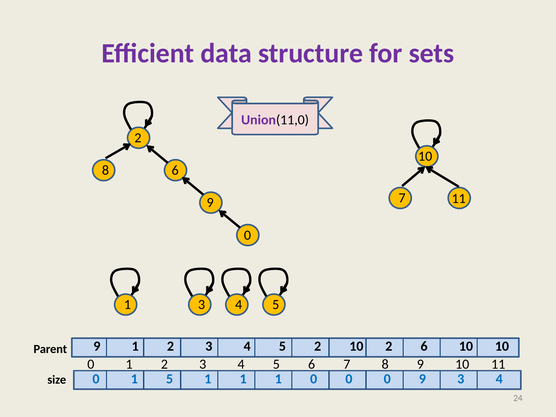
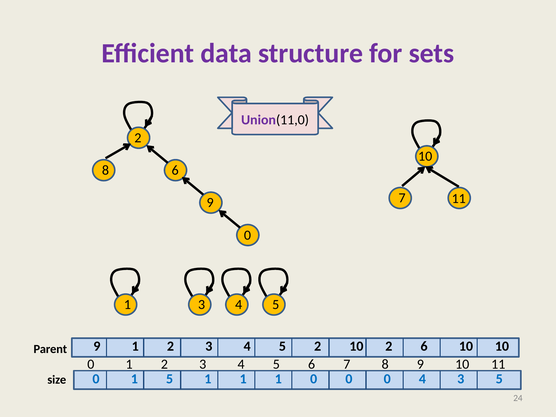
0 9: 9 -> 4
4 at (499, 379): 4 -> 5
